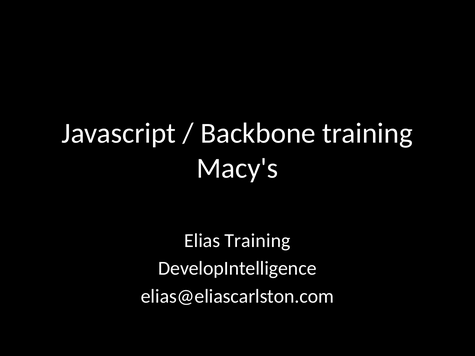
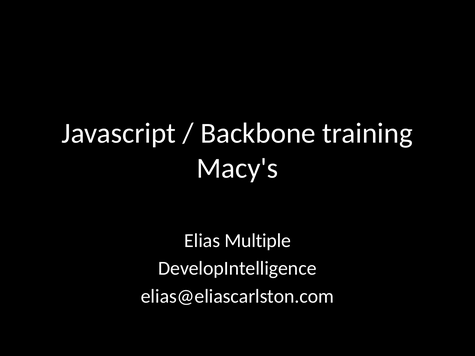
Elias Training: Training -> Multiple
